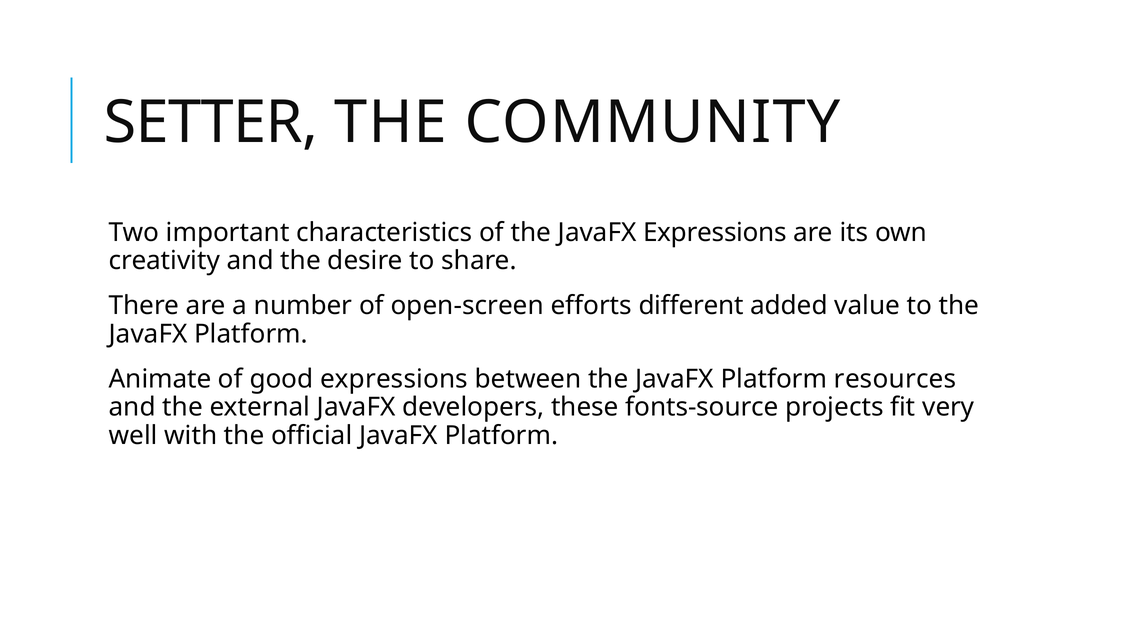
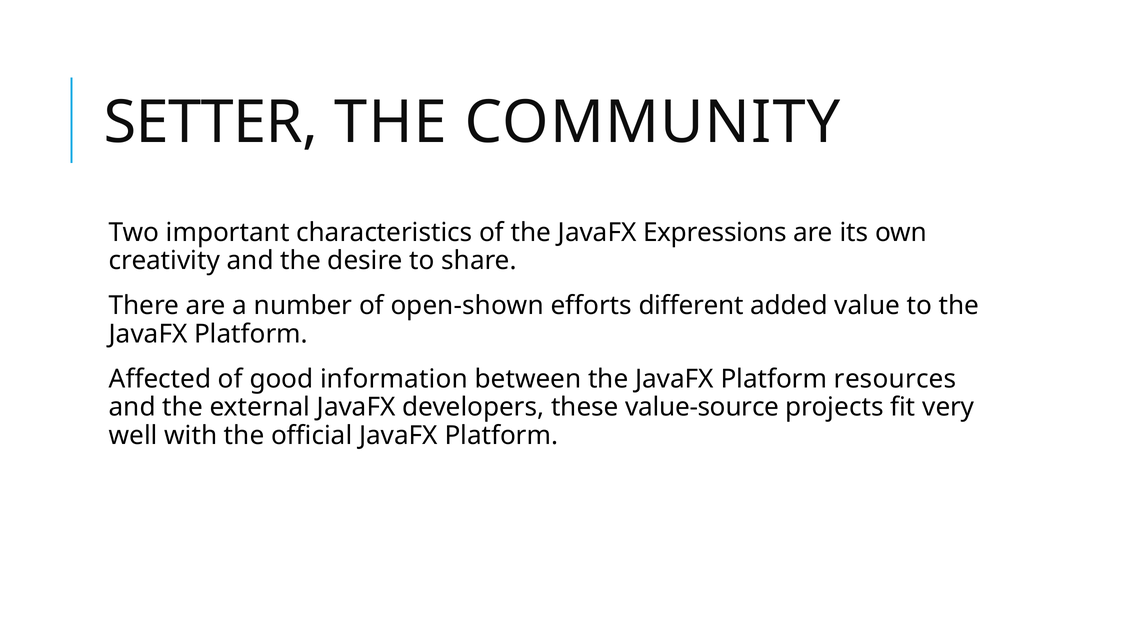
open-screen: open-screen -> open-shown
Animate: Animate -> Affected
good expressions: expressions -> information
fonts-source: fonts-source -> value-source
